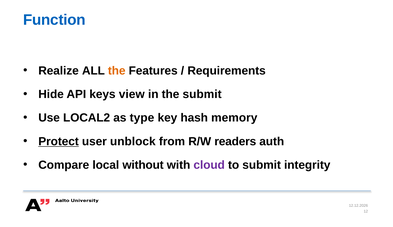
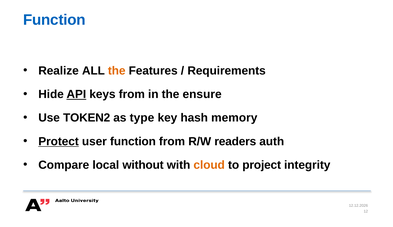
API underline: none -> present
keys view: view -> from
the submit: submit -> ensure
LOCAL2: LOCAL2 -> TOKEN2
user unblock: unblock -> function
cloud colour: purple -> orange
to submit: submit -> project
